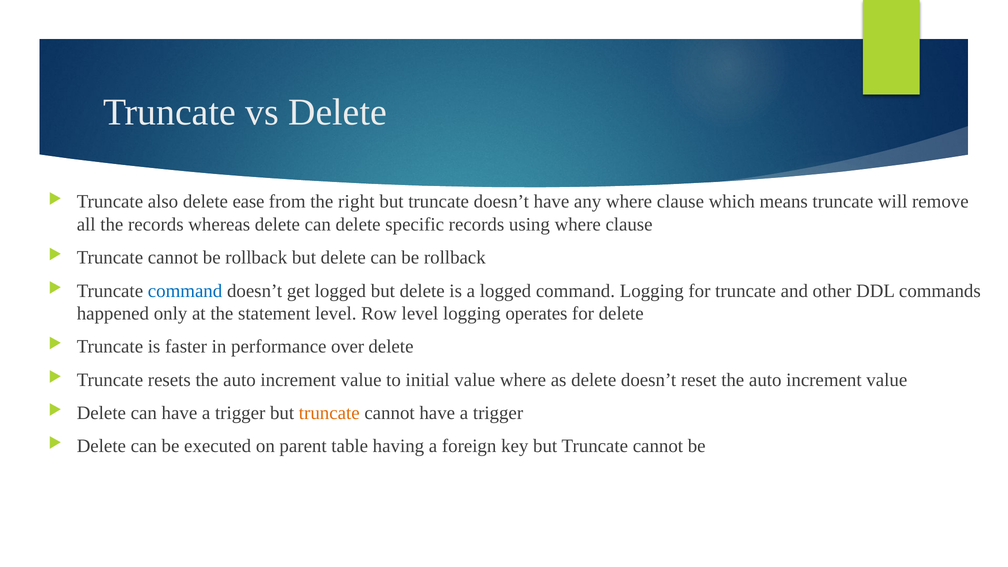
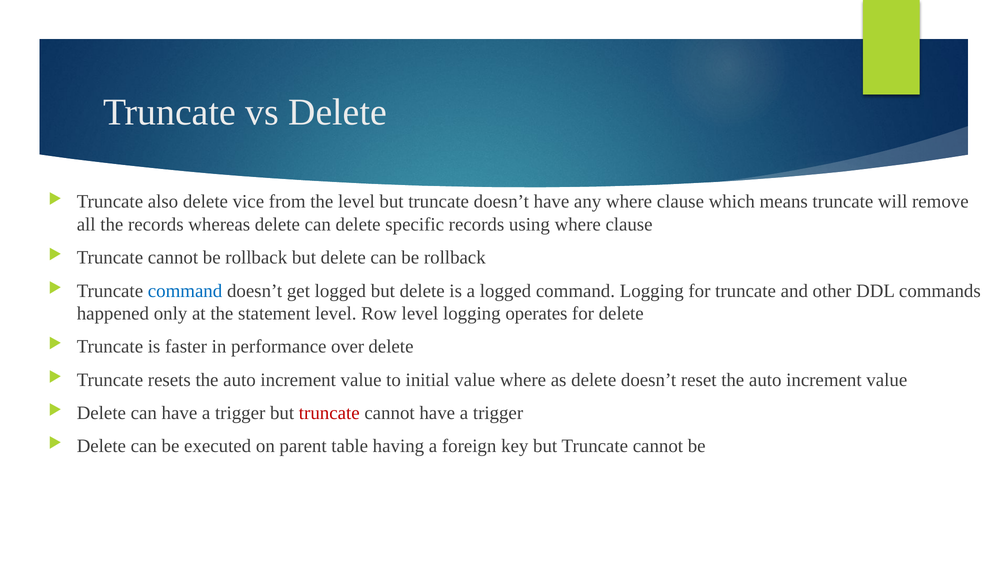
ease: ease -> vice
the right: right -> level
truncate at (329, 413) colour: orange -> red
